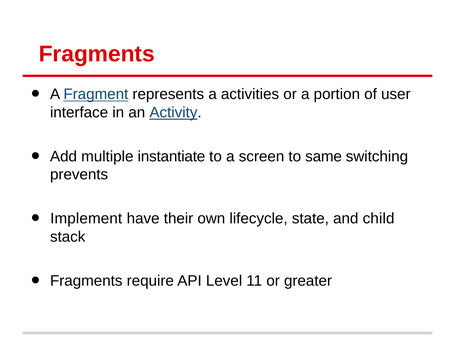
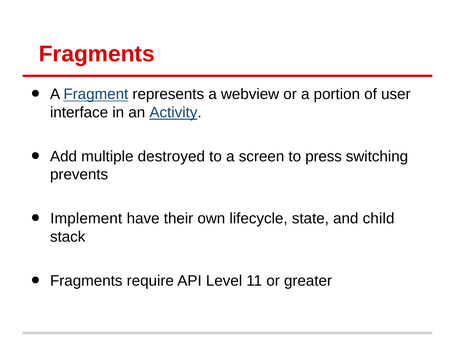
activities: activities -> webview
instantiate: instantiate -> destroyed
same: same -> press
